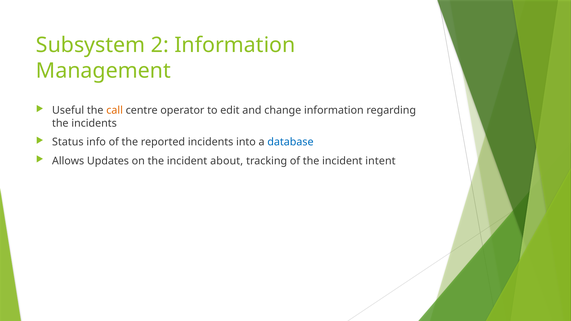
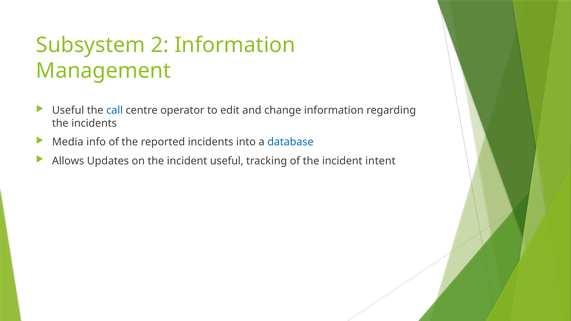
call colour: orange -> blue
Status: Status -> Media
incident about: about -> useful
